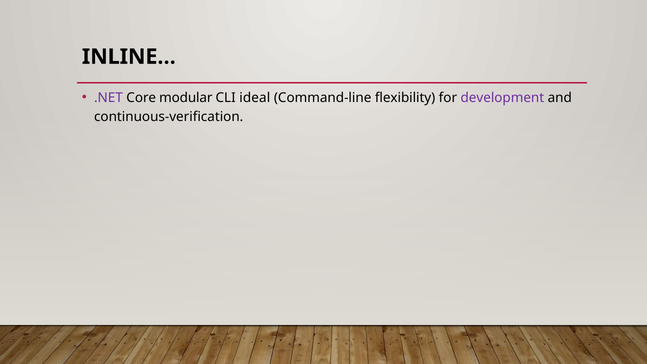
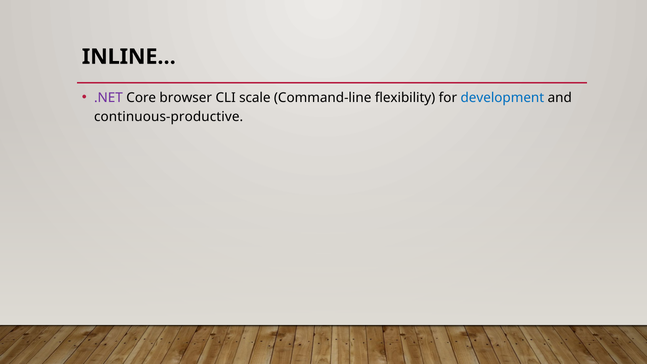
modular: modular -> browser
ideal: ideal -> scale
development colour: purple -> blue
continuous-verification: continuous-verification -> continuous-productive
